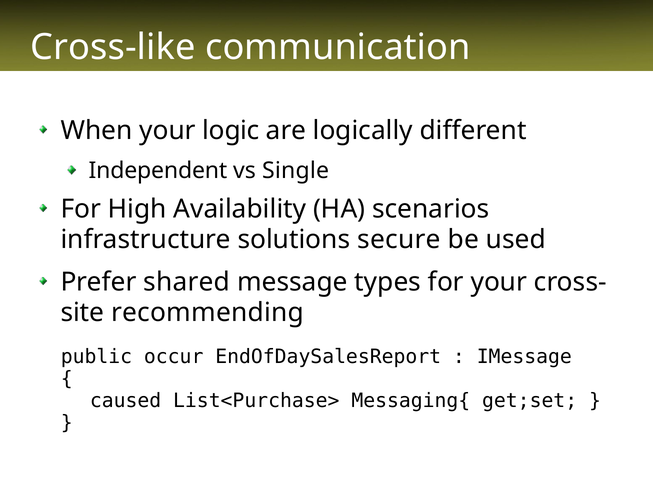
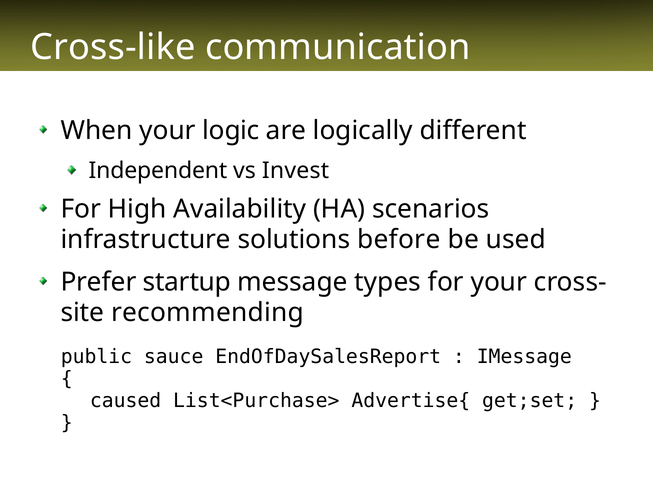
Single: Single -> Invest
secure: secure -> before
shared: shared -> startup
occur: occur -> sauce
Messaging{: Messaging{ -> Advertise{
